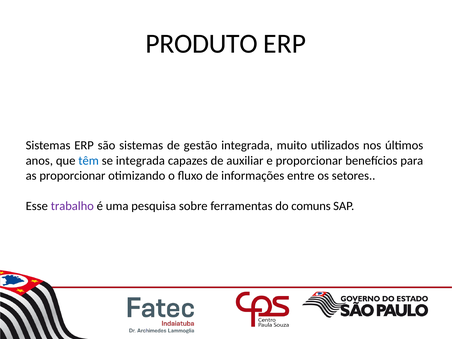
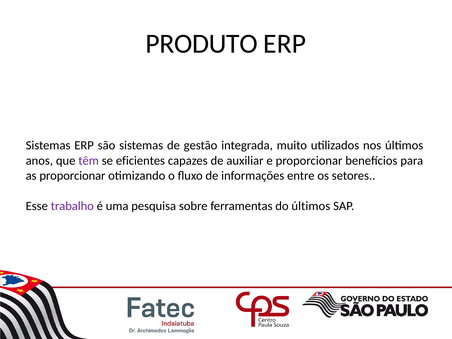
têm colour: blue -> purple
se integrada: integrada -> eficientes
do comuns: comuns -> últimos
